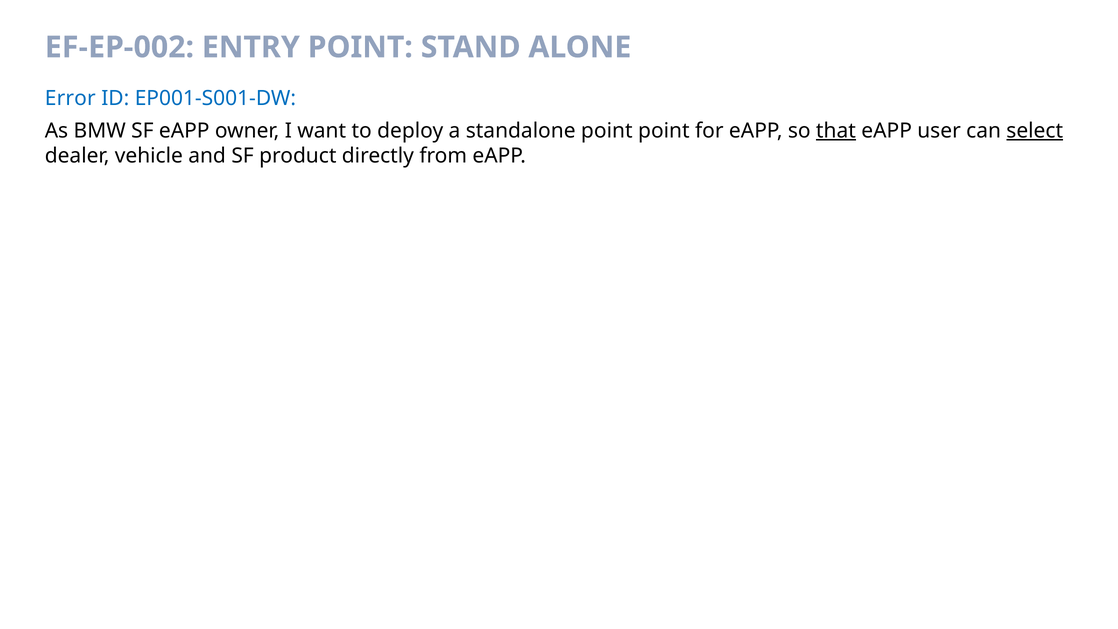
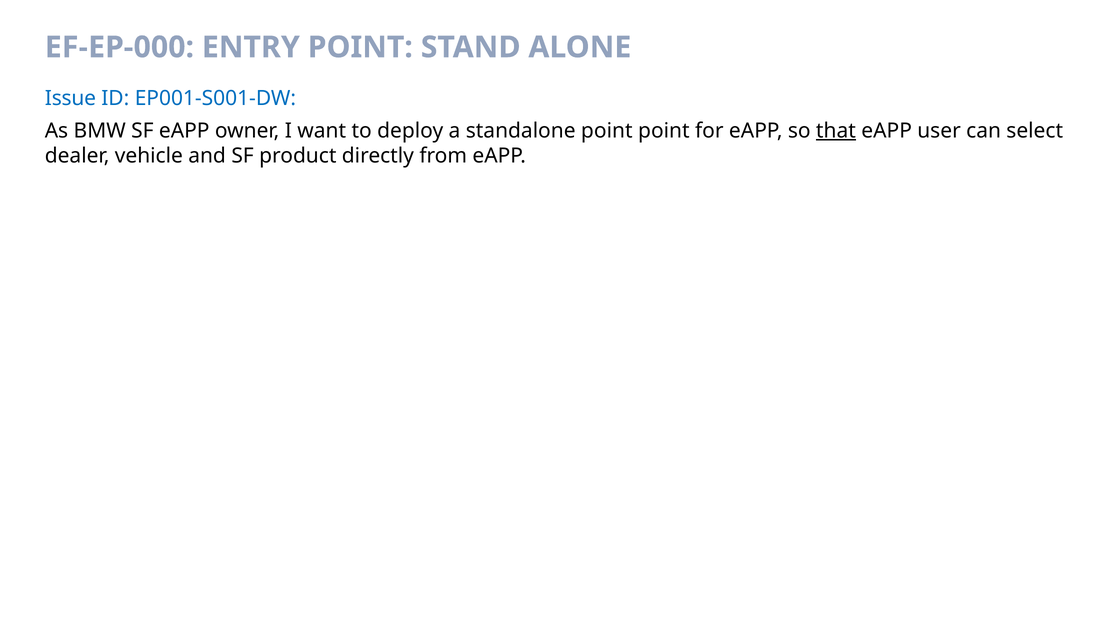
EF-EP-002: EF-EP-002 -> EF-EP-000
Error: Error -> Issue
select underline: present -> none
